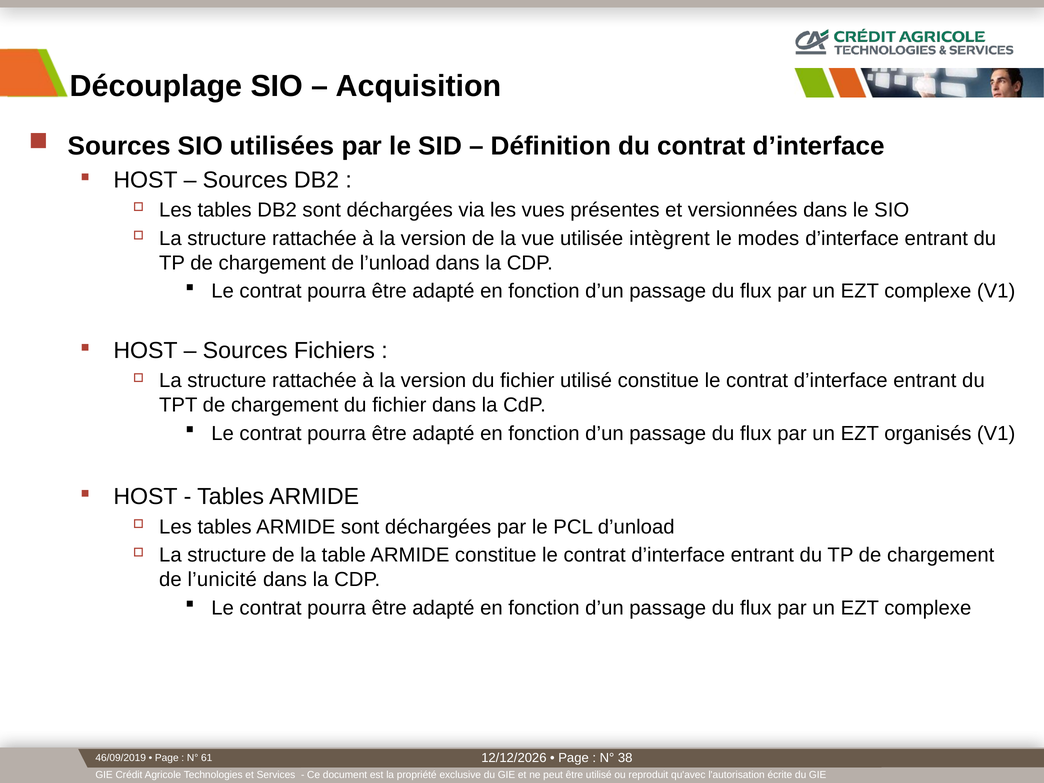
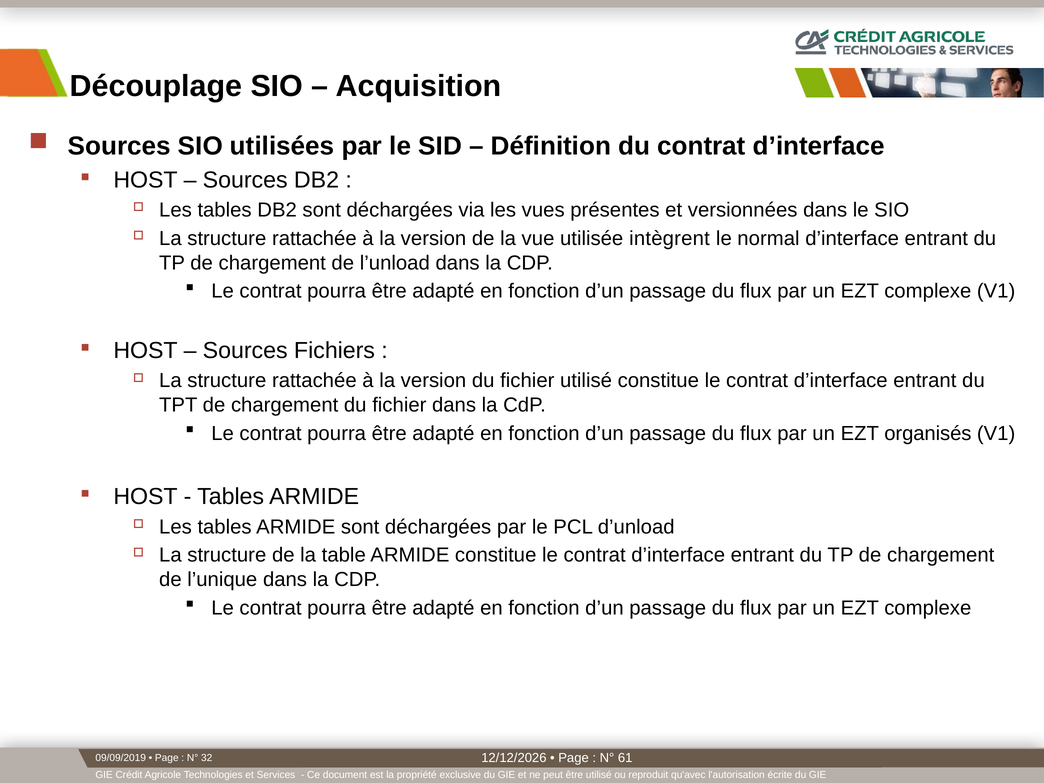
modes: modes -> normal
l’unicité: l’unicité -> l’unique
38: 38 -> 61
46/09/2019: 46/09/2019 -> 09/09/2019
61: 61 -> 32
